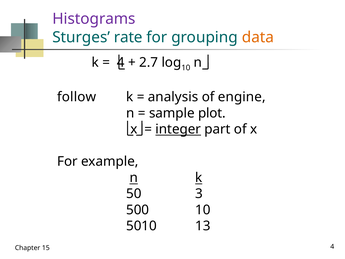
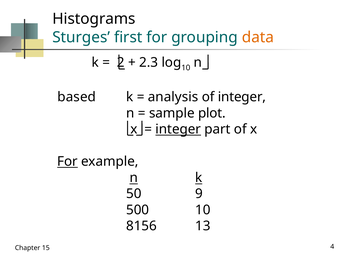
Histograms colour: purple -> black
rate: rate -> first
4 at (121, 62): 4 -> 2
2.7: 2.7 -> 2.3
follow: follow -> based
of engine: engine -> integer
For at (67, 161) underline: none -> present
3: 3 -> 9
5010: 5010 -> 8156
